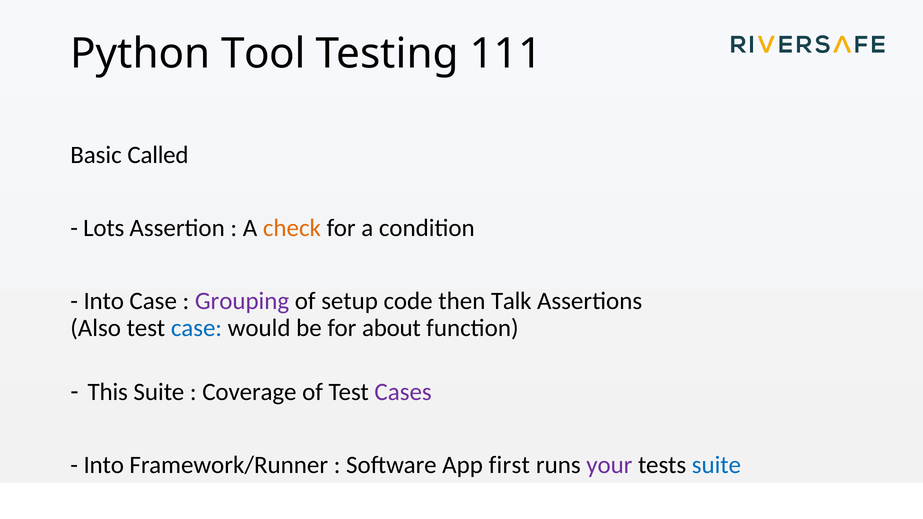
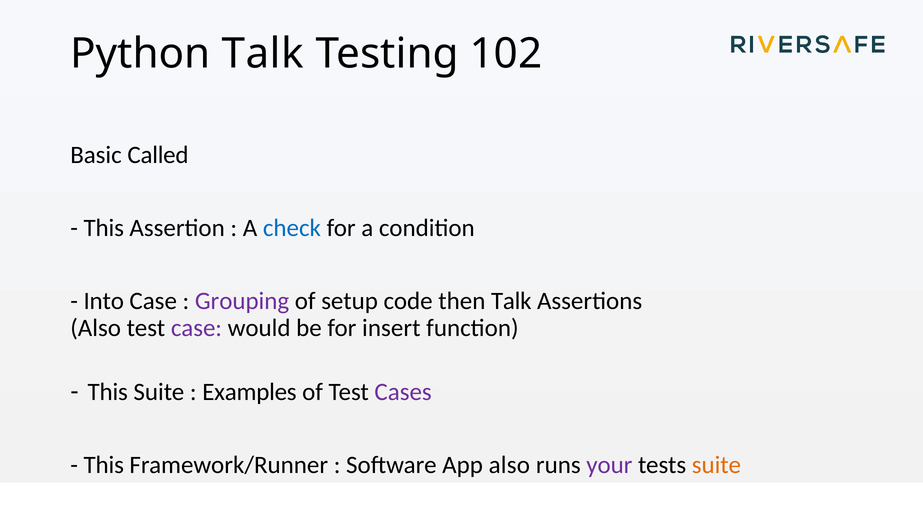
Python Tool: Tool -> Talk
111: 111 -> 102
Lots at (104, 228): Lots -> This
check colour: orange -> blue
case at (196, 328) colour: blue -> purple
about: about -> insert
Coverage: Coverage -> Examples
Into at (104, 465): Into -> This
App first: first -> also
suite at (716, 465) colour: blue -> orange
